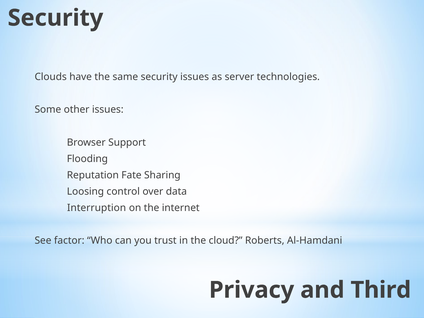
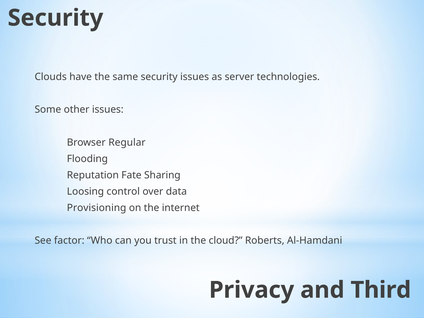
Support: Support -> Regular
Interruption: Interruption -> Provisioning
